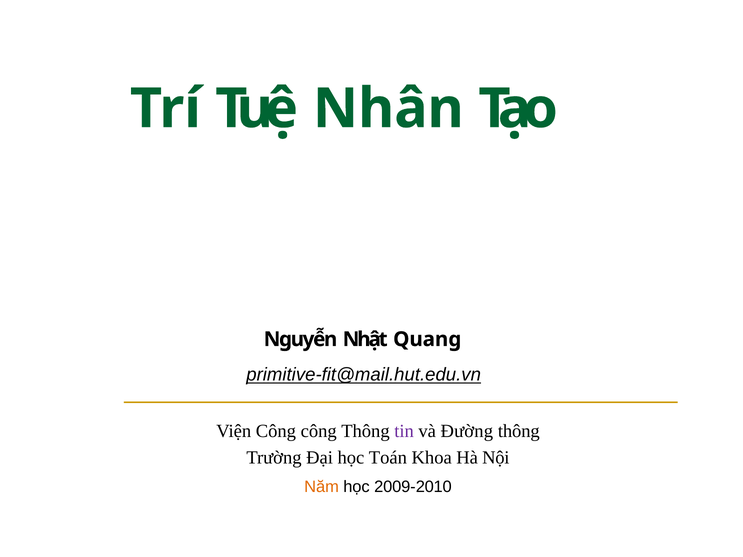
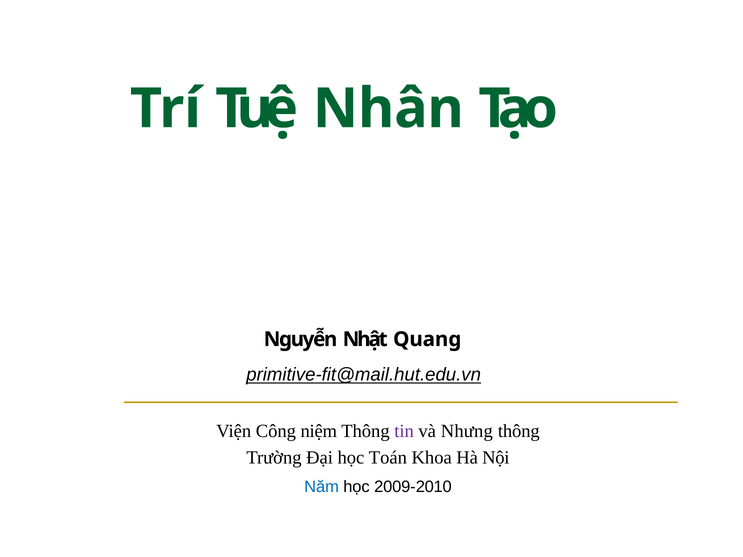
Công công: công -> niệm
Đường: Đường -> Nhưng
Năm colour: orange -> blue
